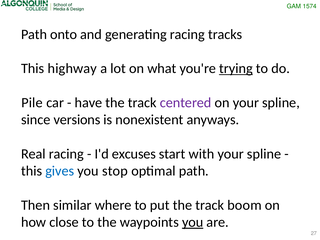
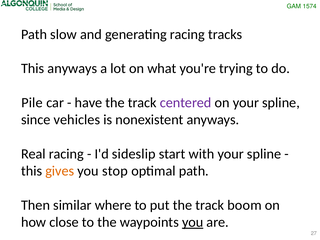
onto: onto -> slow
This highway: highway -> anyways
trying underline: present -> none
versions: versions -> vehicles
excuses: excuses -> sideslip
gives colour: blue -> orange
